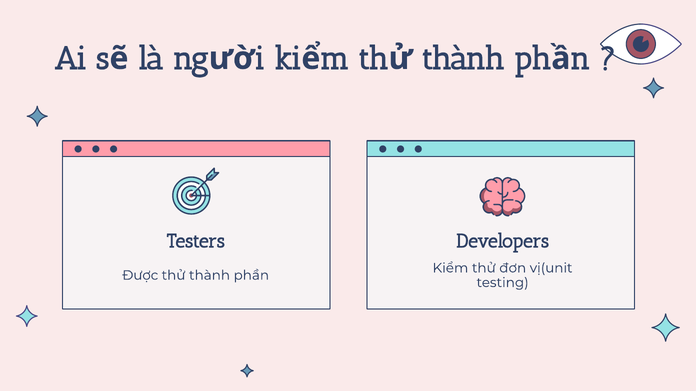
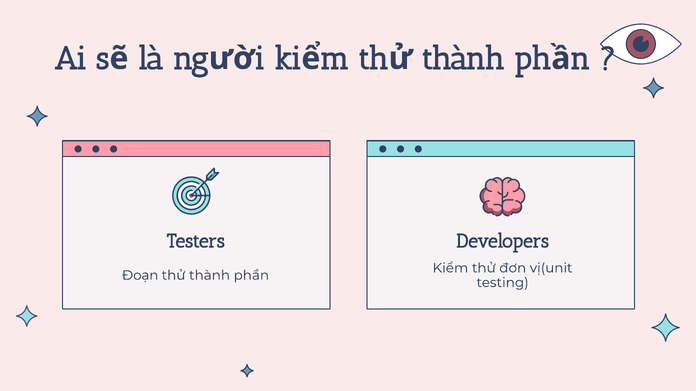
Được: Được -> Đoạn
